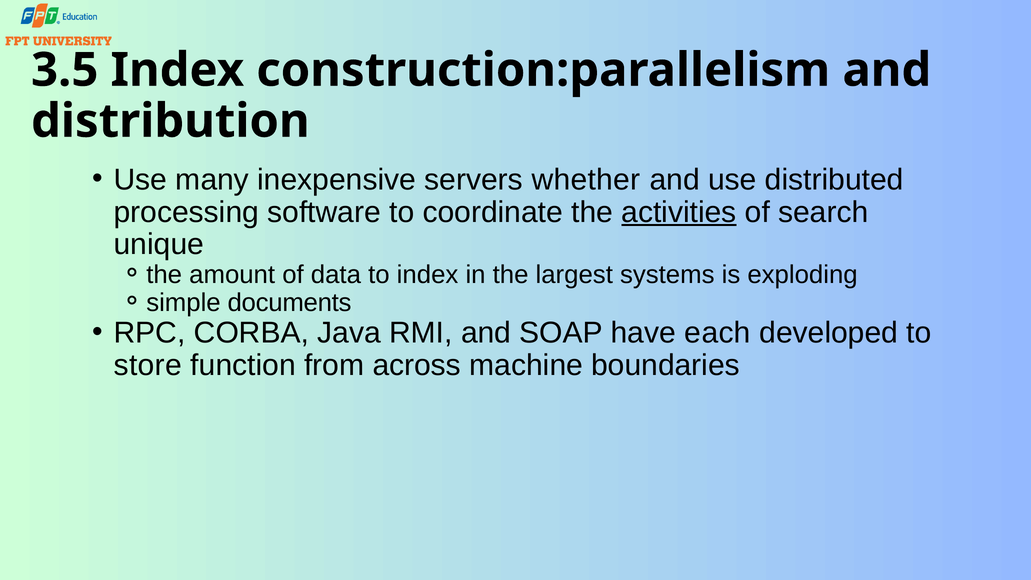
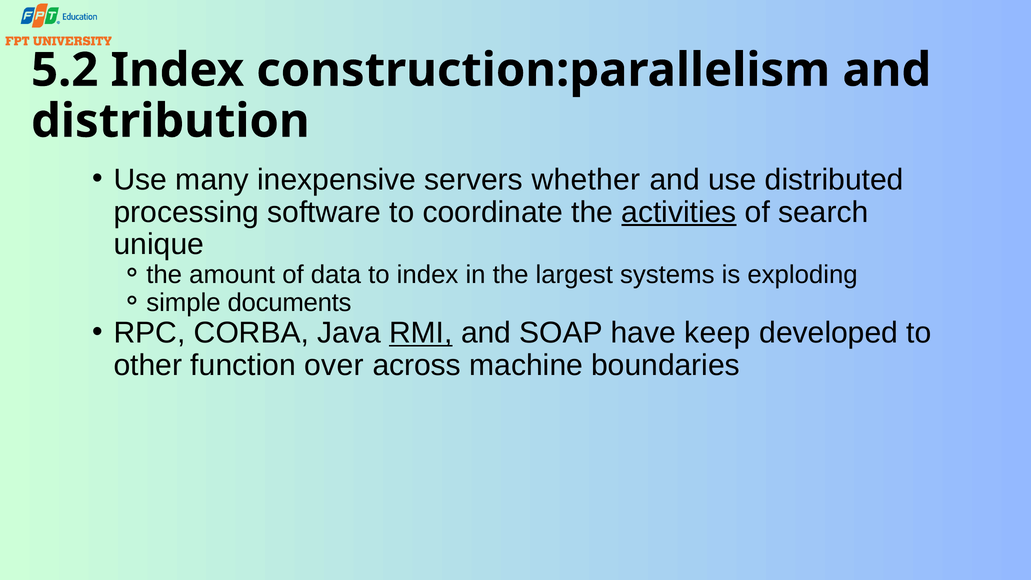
3.5: 3.5 -> 5.2
RMI underline: none -> present
each: each -> keep
store: store -> other
from: from -> over
